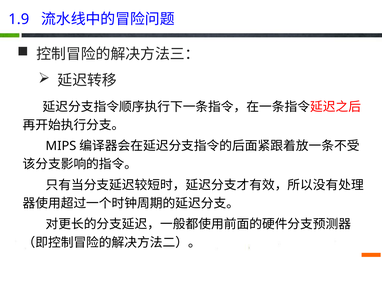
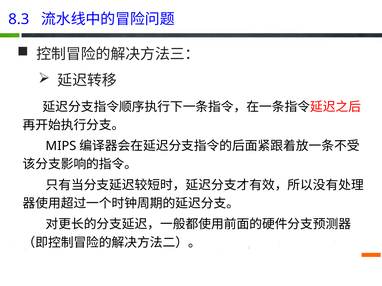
1.9: 1.9 -> 8.3
